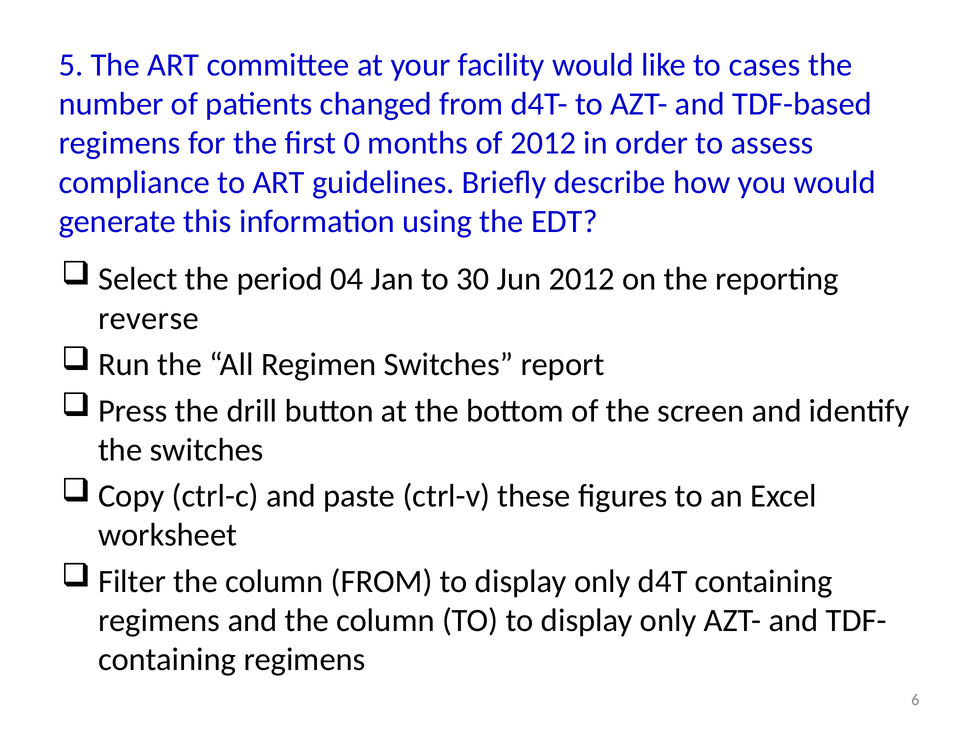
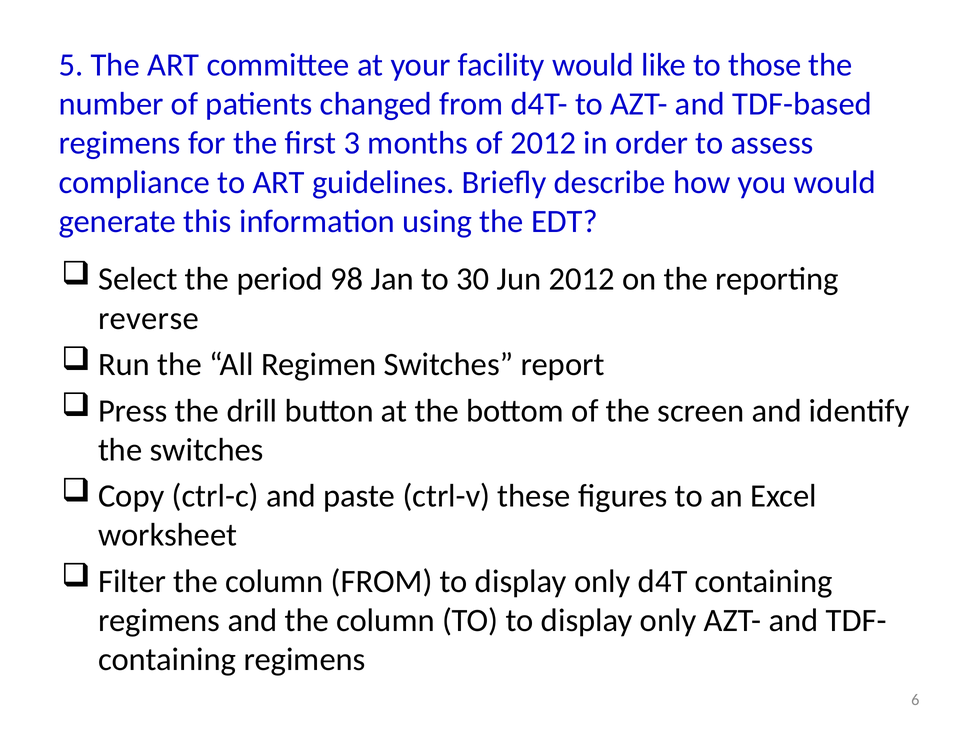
cases: cases -> those
0: 0 -> 3
04: 04 -> 98
